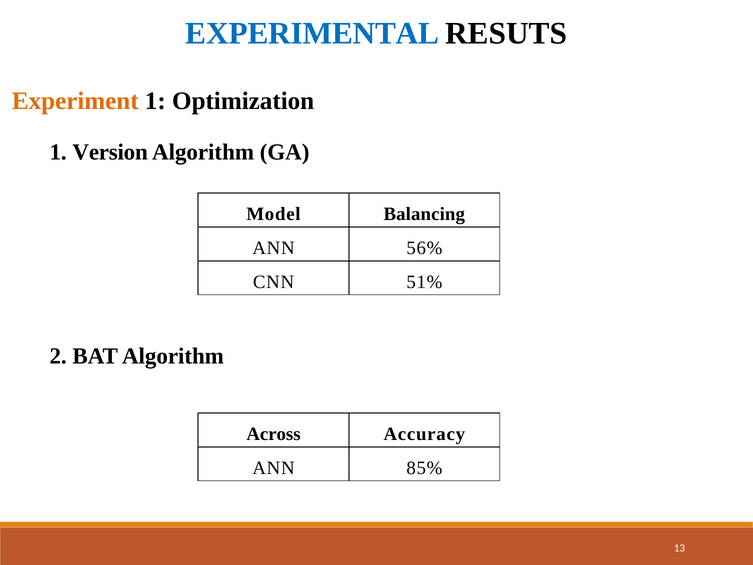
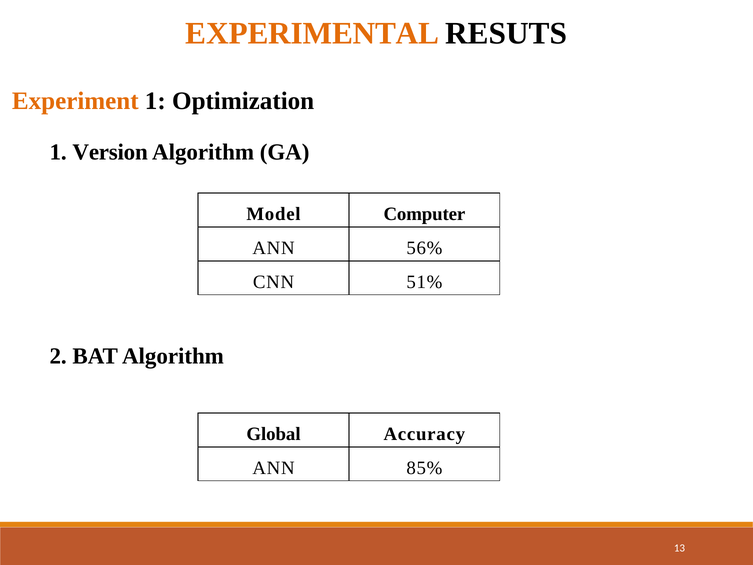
EXPERIMENTAL colour: blue -> orange
Balancing: Balancing -> Computer
Across: Across -> Global
